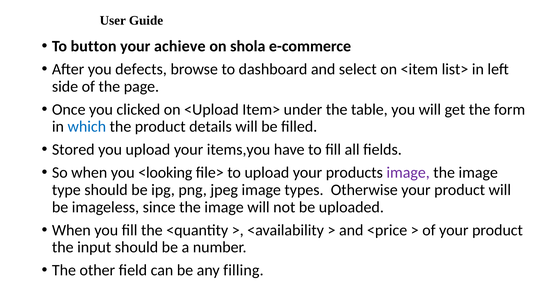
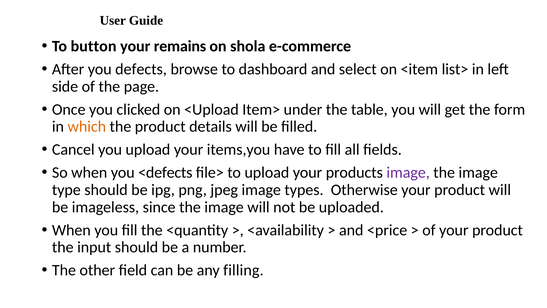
achieve: achieve -> remains
which colour: blue -> orange
Stored: Stored -> Cancel
<looking: <looking -> <defects
